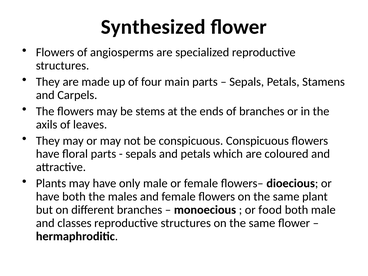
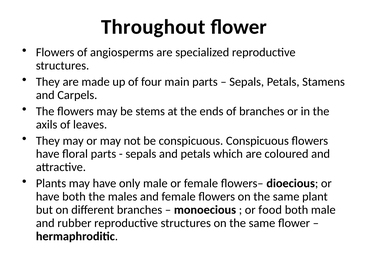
Synthesized: Synthesized -> Throughout
classes: classes -> rubber
